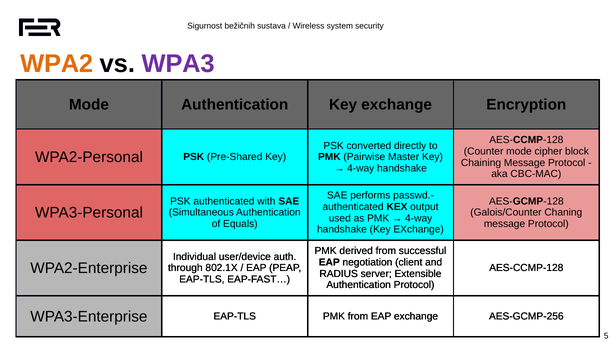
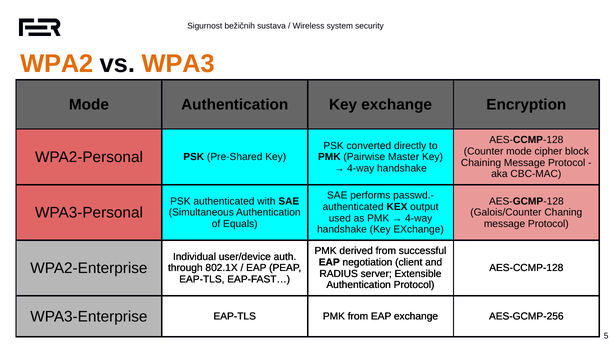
WPA3 colour: purple -> orange
